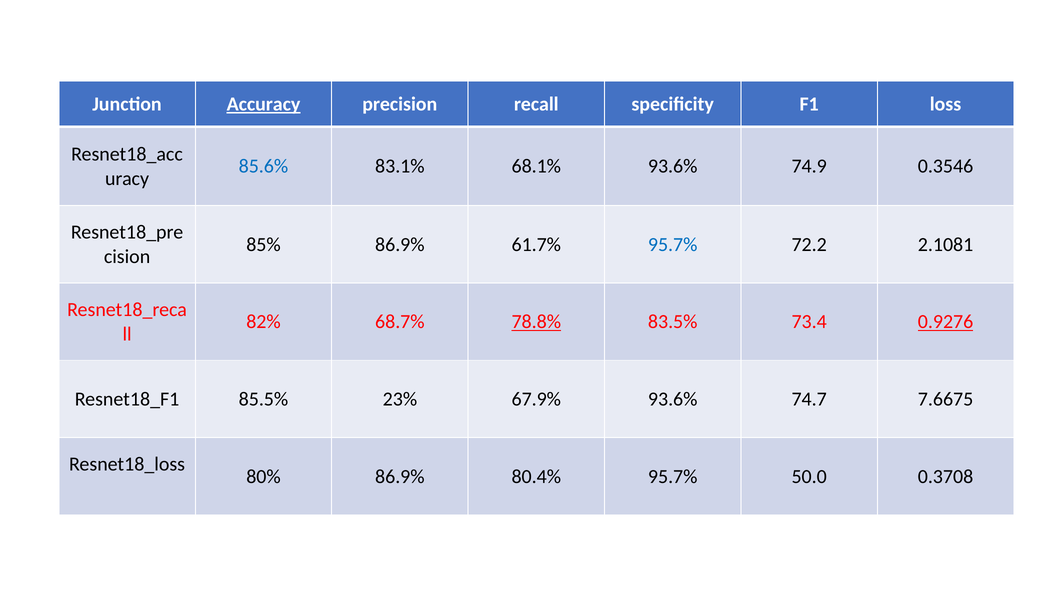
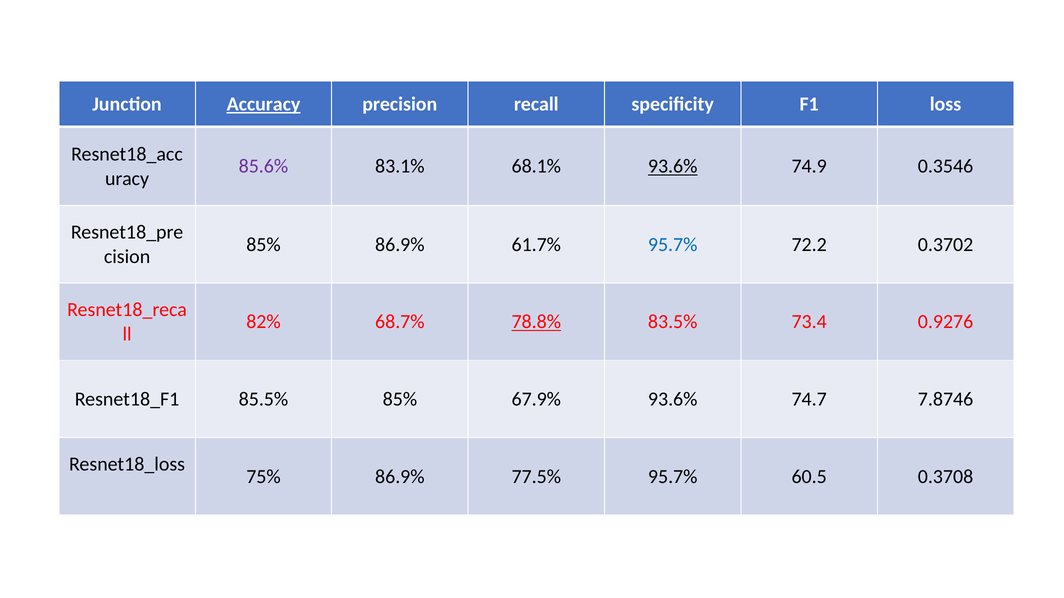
85.6% colour: blue -> purple
93.6% at (673, 167) underline: none -> present
2.1081: 2.1081 -> 0.3702
0.9276 underline: present -> none
85.5% 23%: 23% -> 85%
7.6675: 7.6675 -> 7.8746
80%: 80% -> 75%
80.4%: 80.4% -> 77.5%
50.0: 50.0 -> 60.5
